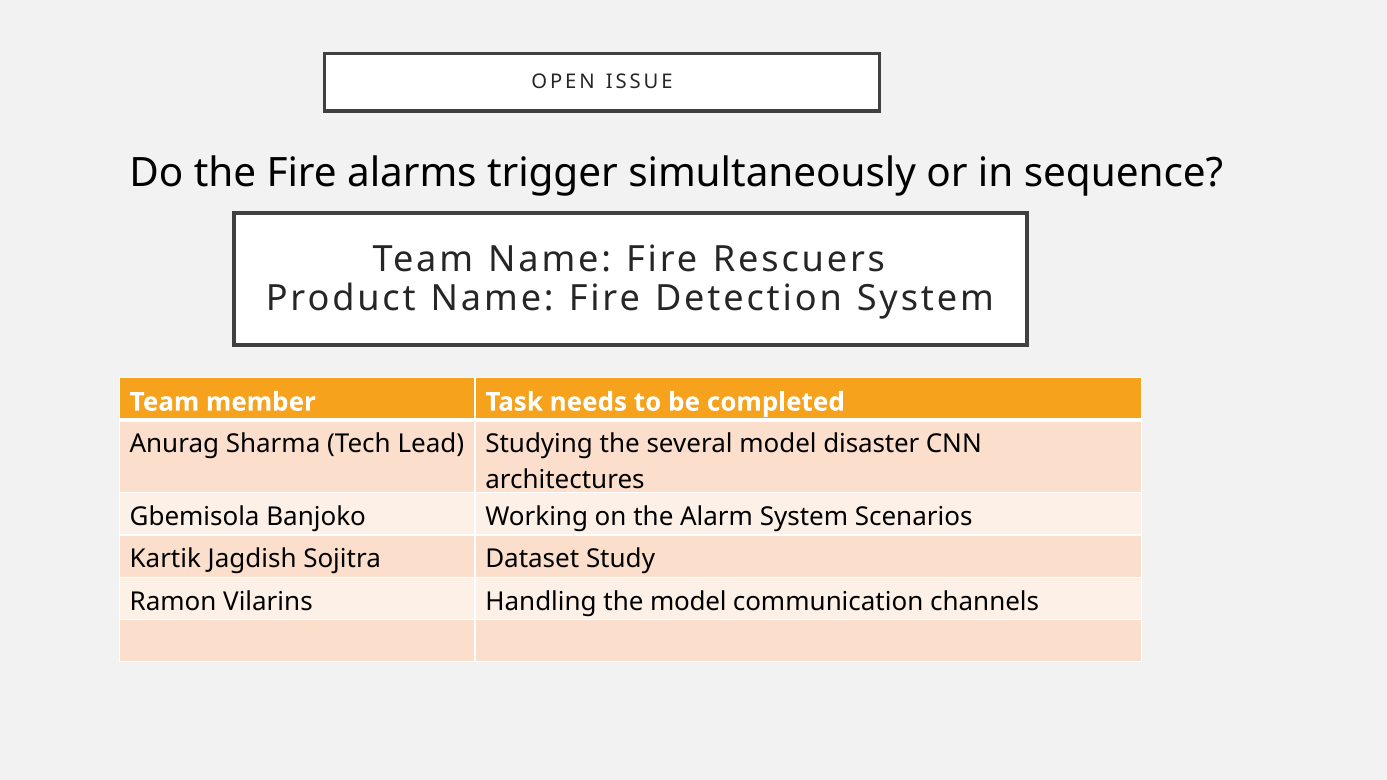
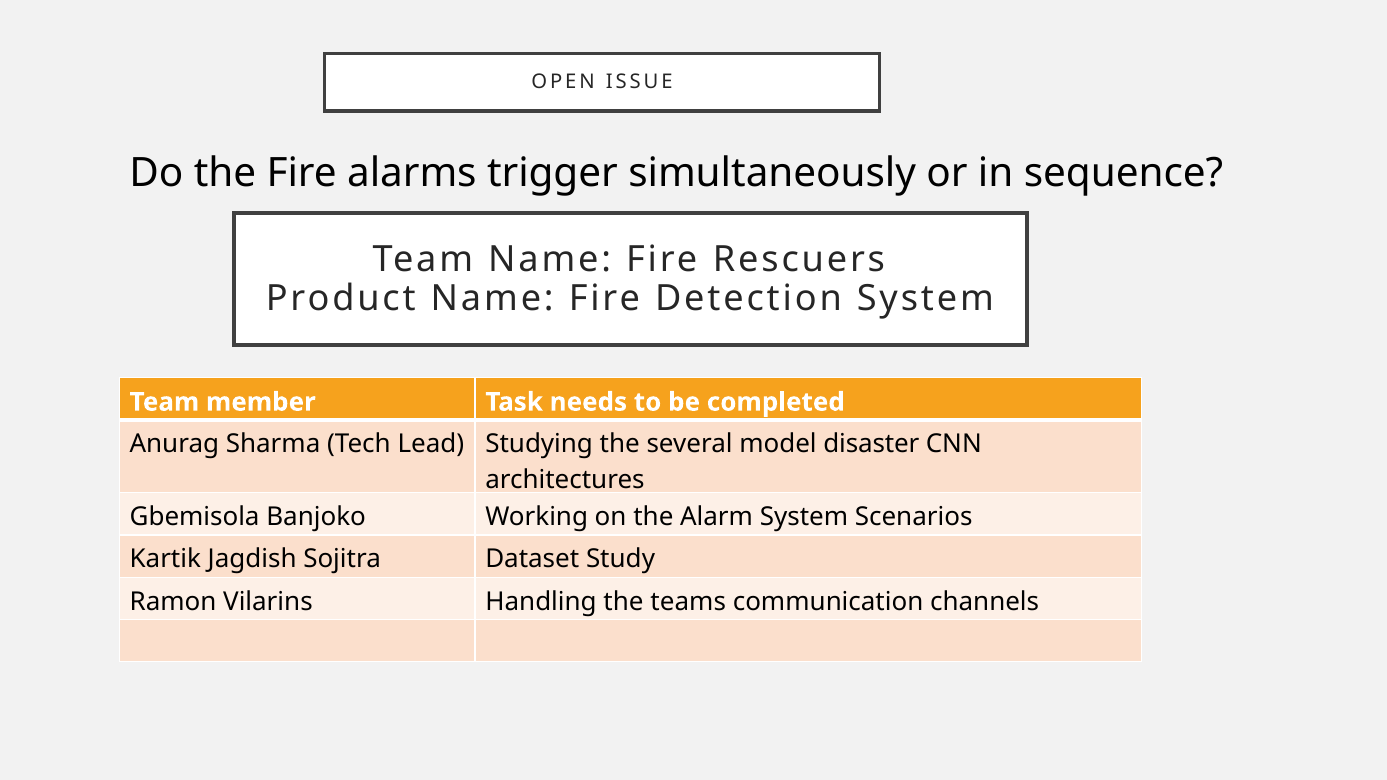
the model: model -> teams
